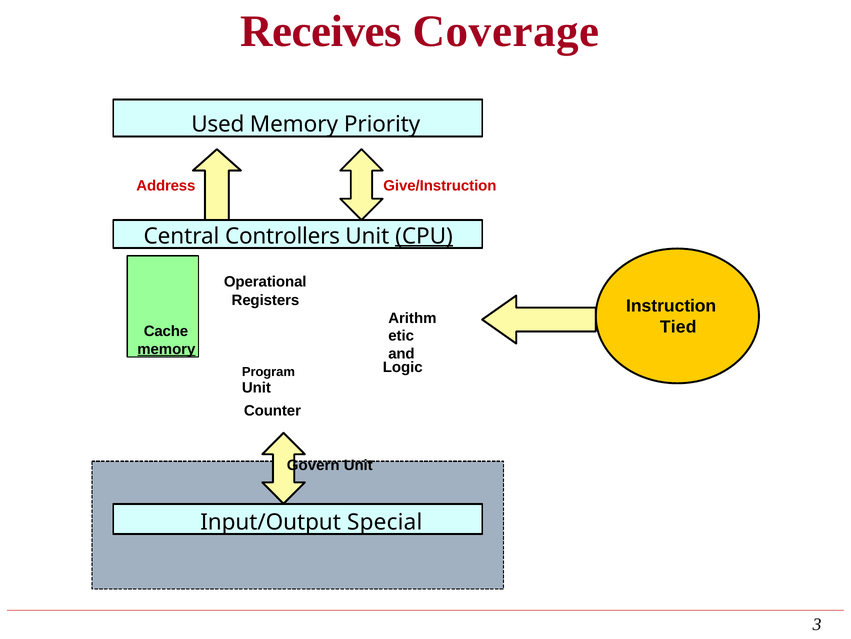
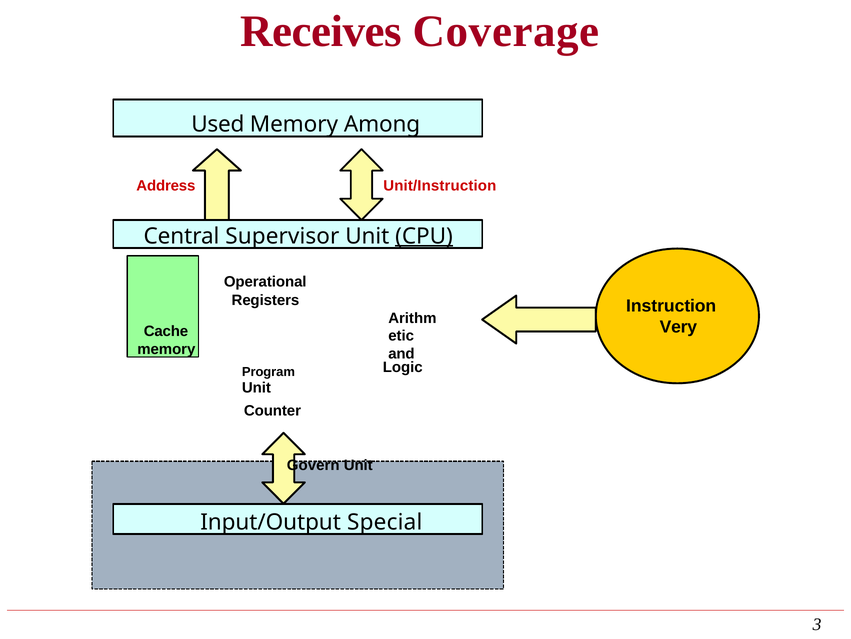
Priority: Priority -> Among
Give/Instruction: Give/Instruction -> Unit/Instruction
Controllers: Controllers -> Supervisor
Tied: Tied -> Very
memory at (166, 349) underline: present -> none
